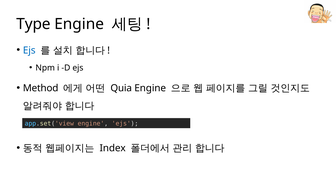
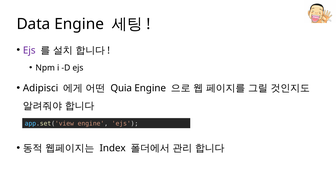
Type: Type -> Data
Ejs at (29, 50) colour: blue -> purple
Method: Method -> Adipisci
